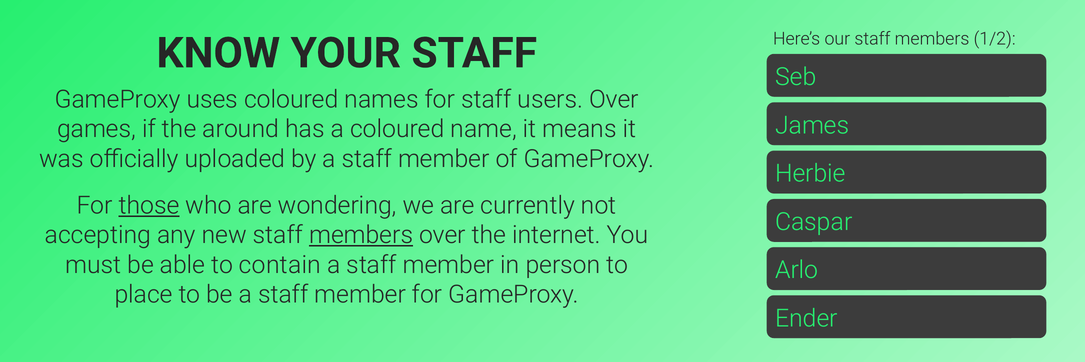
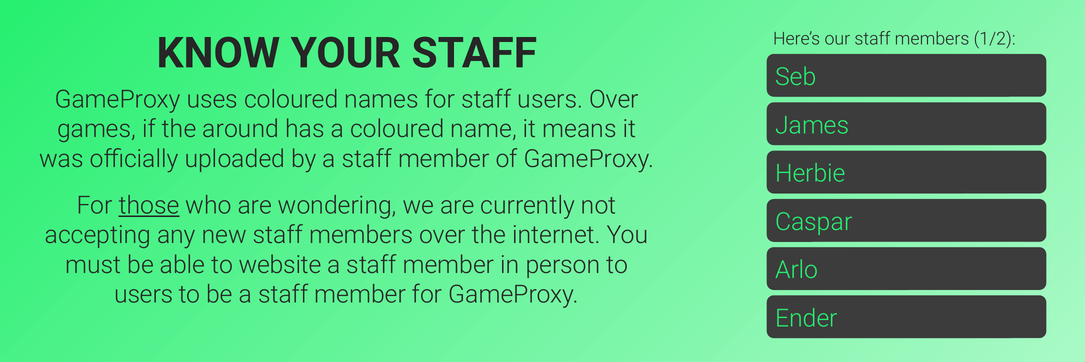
members at (361, 235) underline: present -> none
contain: contain -> website
place at (144, 295): place -> users
